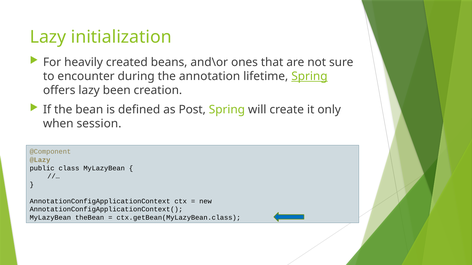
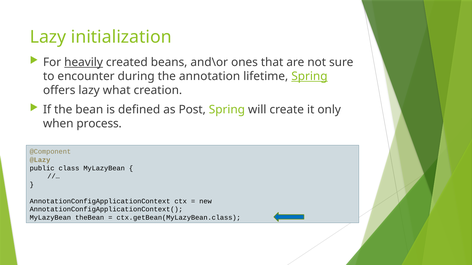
heavily underline: none -> present
been: been -> what
session: session -> process
